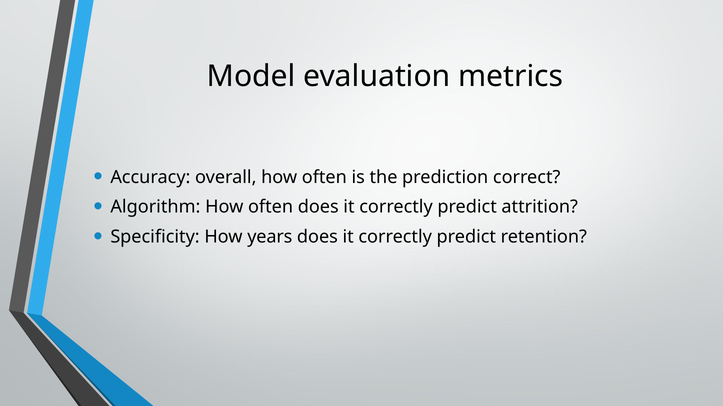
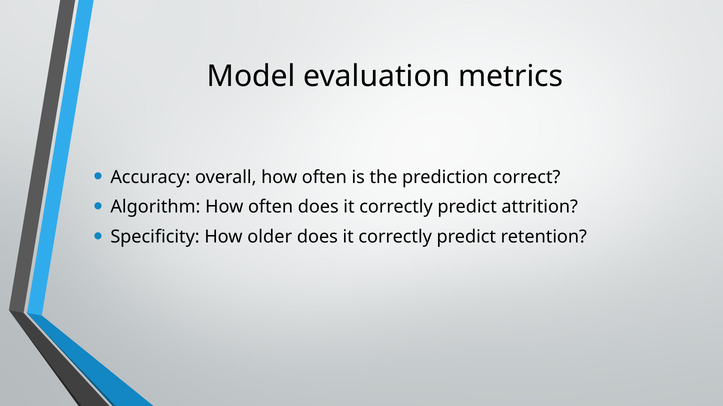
years: years -> older
